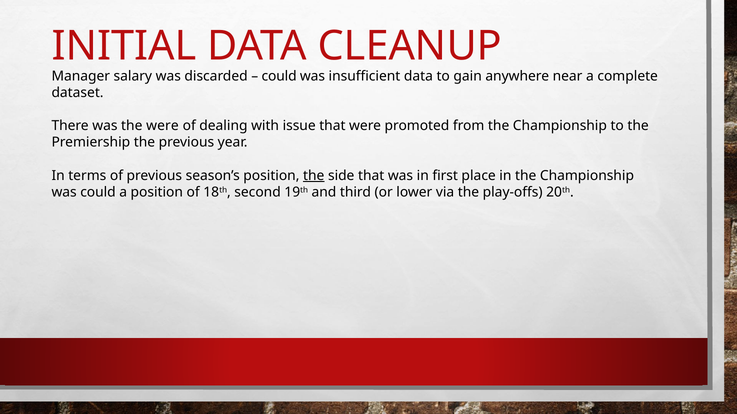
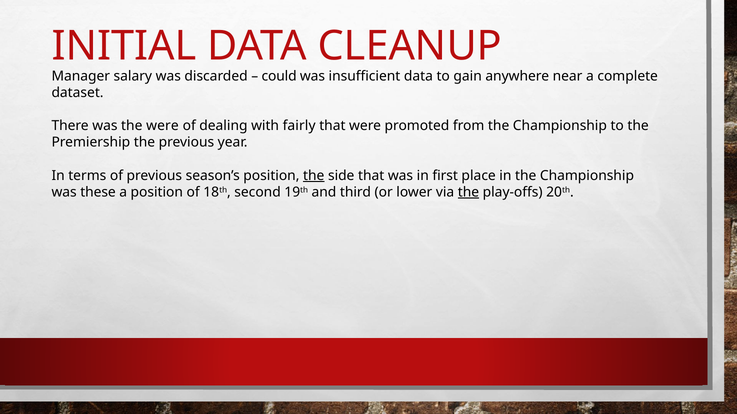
issue: issue -> fairly
was could: could -> these
the at (468, 192) underline: none -> present
